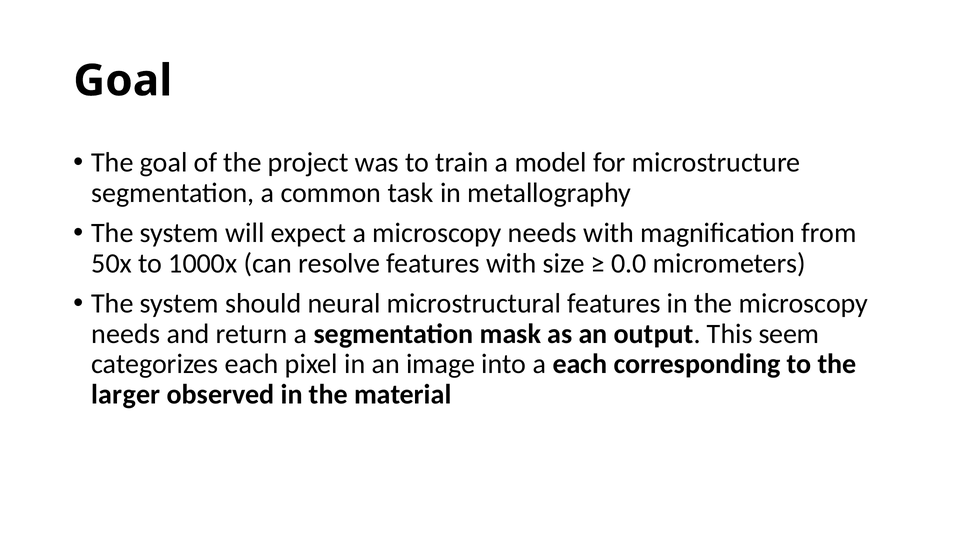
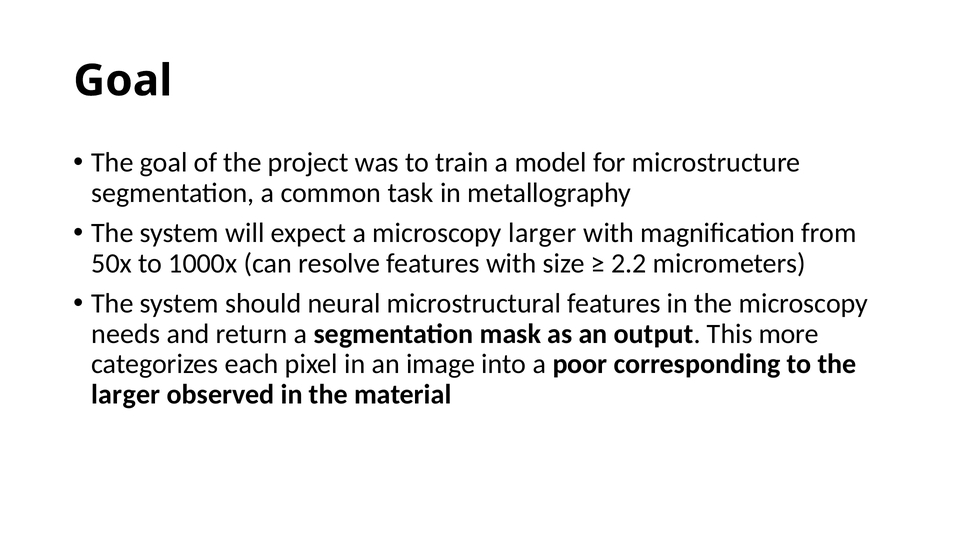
a microscopy needs: needs -> larger
0.0: 0.0 -> 2.2
seem: seem -> more
a each: each -> poor
